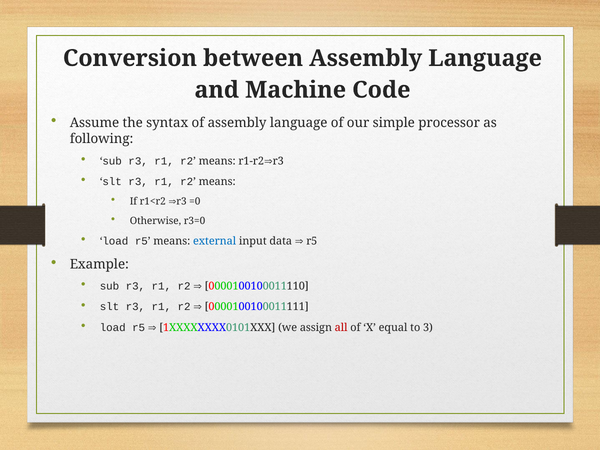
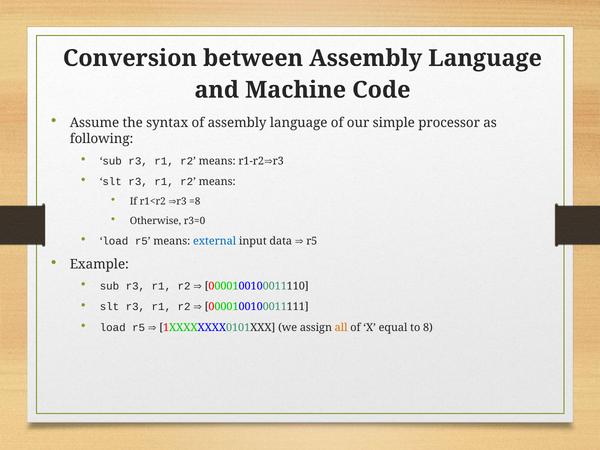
=0: =0 -> =8
all colour: red -> orange
3: 3 -> 8
